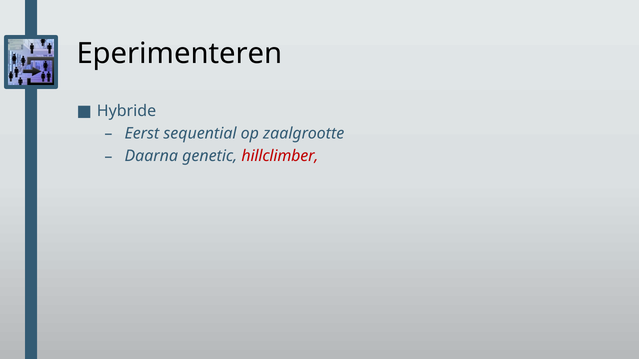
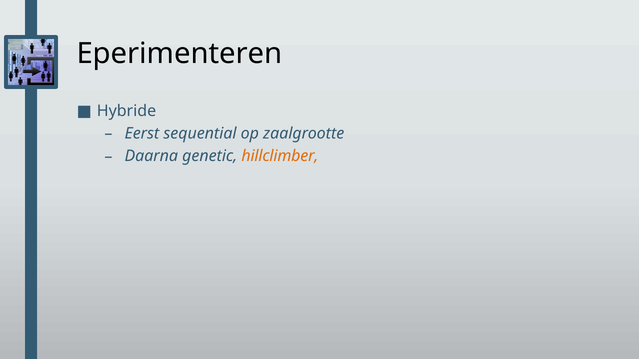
hillclimber colour: red -> orange
